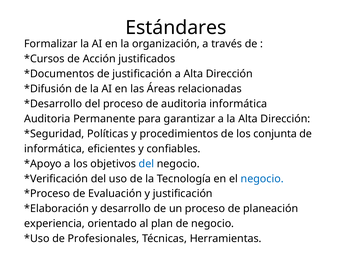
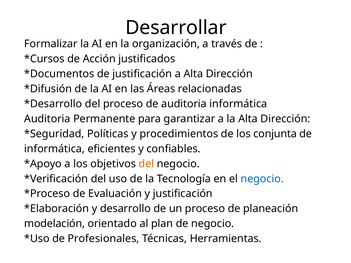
Estándares: Estándares -> Desarrollar
del at (146, 164) colour: blue -> orange
experiencia: experiencia -> modelación
